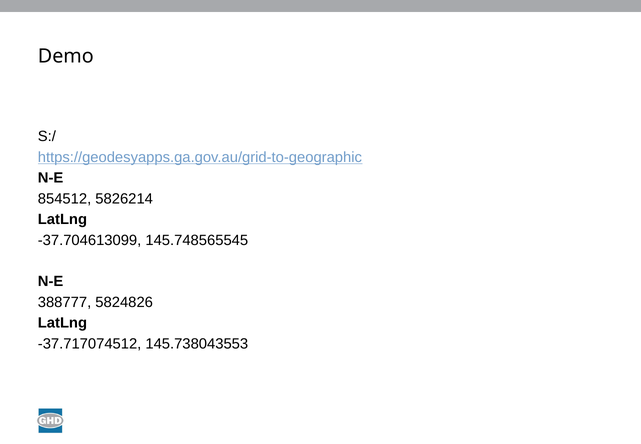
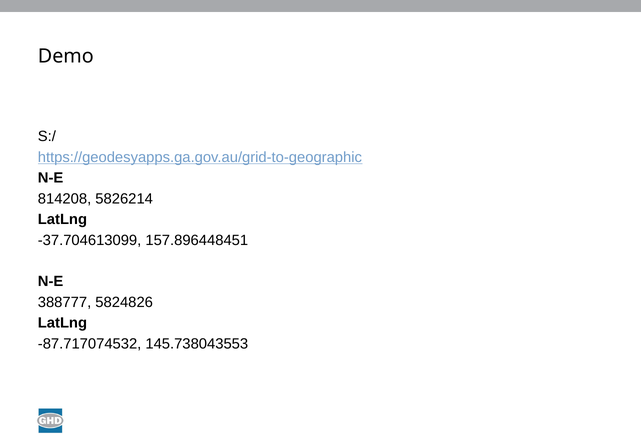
854512: 854512 -> 814208
145.748565545: 145.748565545 -> 157.896448451
-37.717074512: -37.717074512 -> -87.717074532
